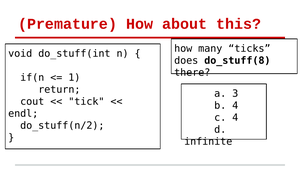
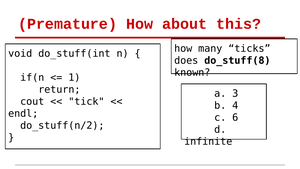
there: there -> known
c 4: 4 -> 6
